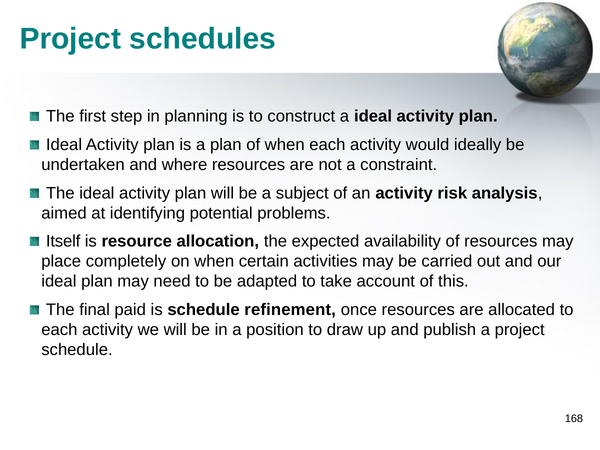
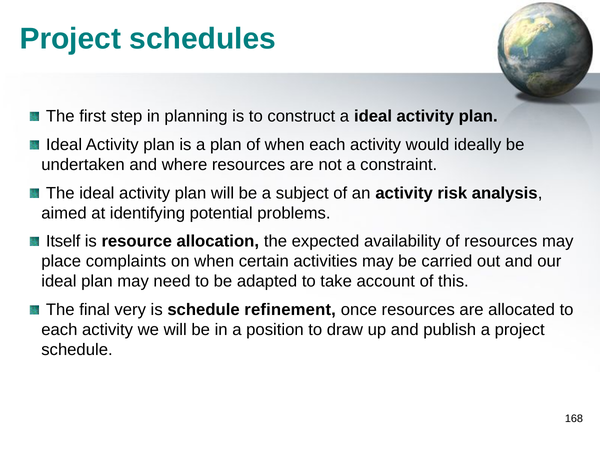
completely: completely -> complaints
paid: paid -> very
